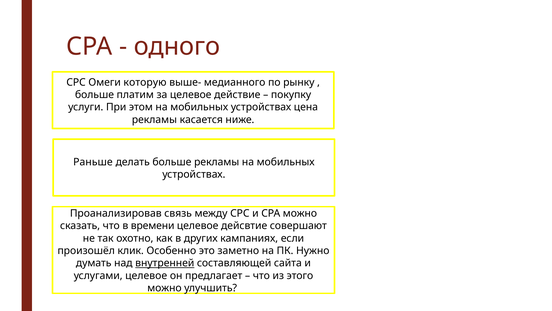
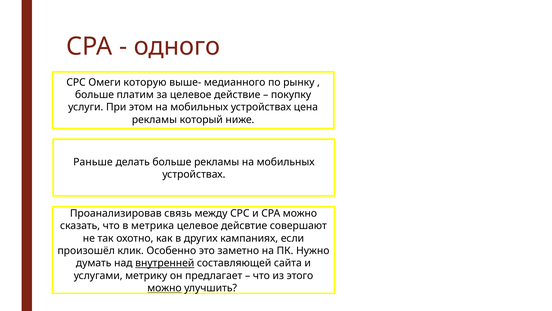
касается: касается -> который
времени: времени -> метрика
услугами целевое: целевое -> метрику
можно at (164, 288) underline: none -> present
